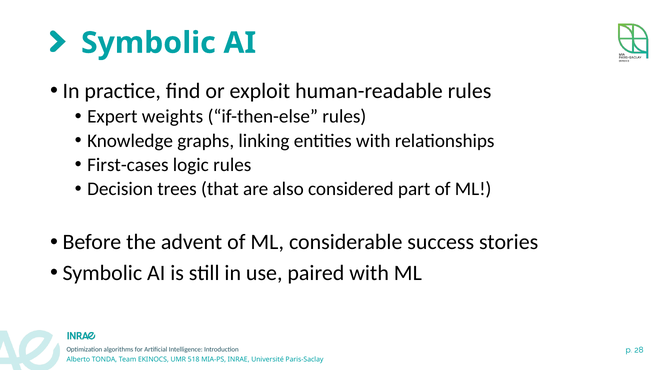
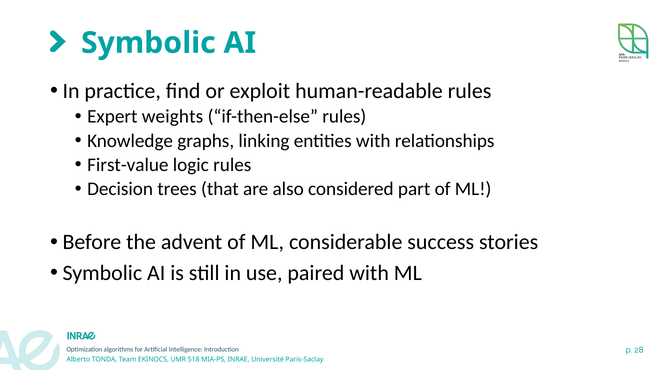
First-cases: First-cases -> First-value
